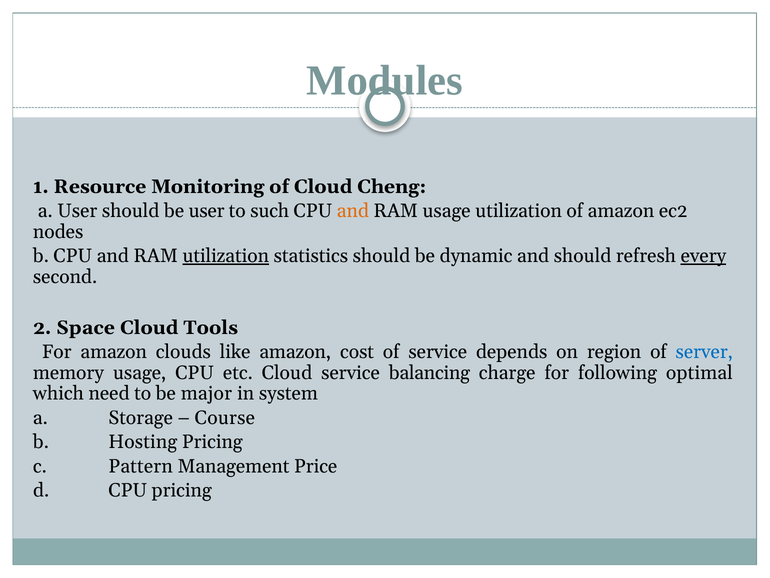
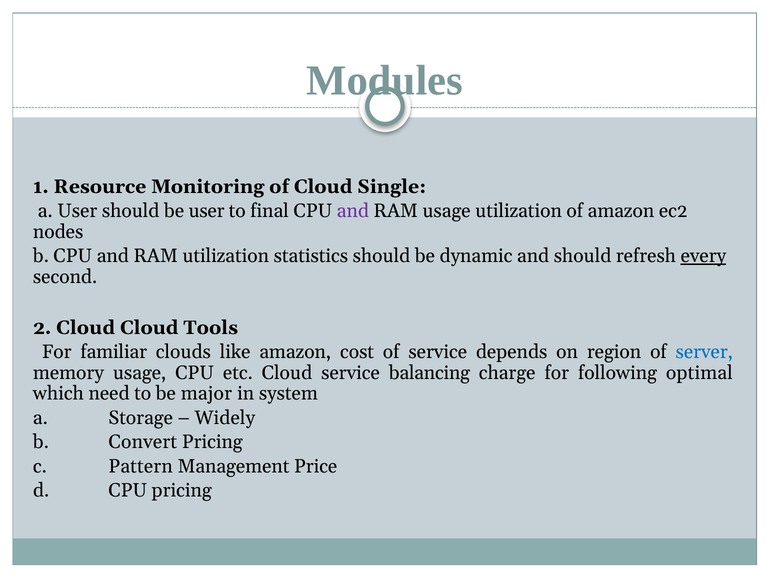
Cheng: Cheng -> Single
such: such -> final
and at (353, 211) colour: orange -> purple
utilization at (226, 256) underline: present -> none
2 Space: Space -> Cloud
For amazon: amazon -> familiar
Course: Course -> Widely
Hosting: Hosting -> Convert
